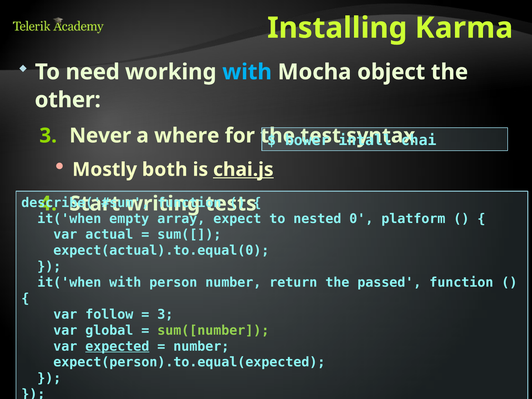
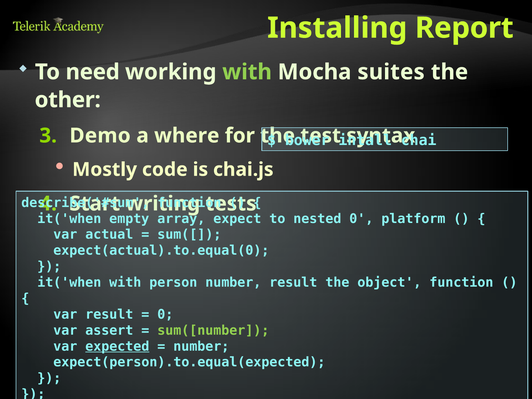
Karma: Karma -> Report
with at (247, 72) colour: light blue -> light green
object: object -> suites
Never: Never -> Demo
both: both -> code
chai.js underline: present -> none
number return: return -> result
passed: passed -> object
var follow: follow -> result
3 at (165, 314): 3 -> 0
global: global -> assert
